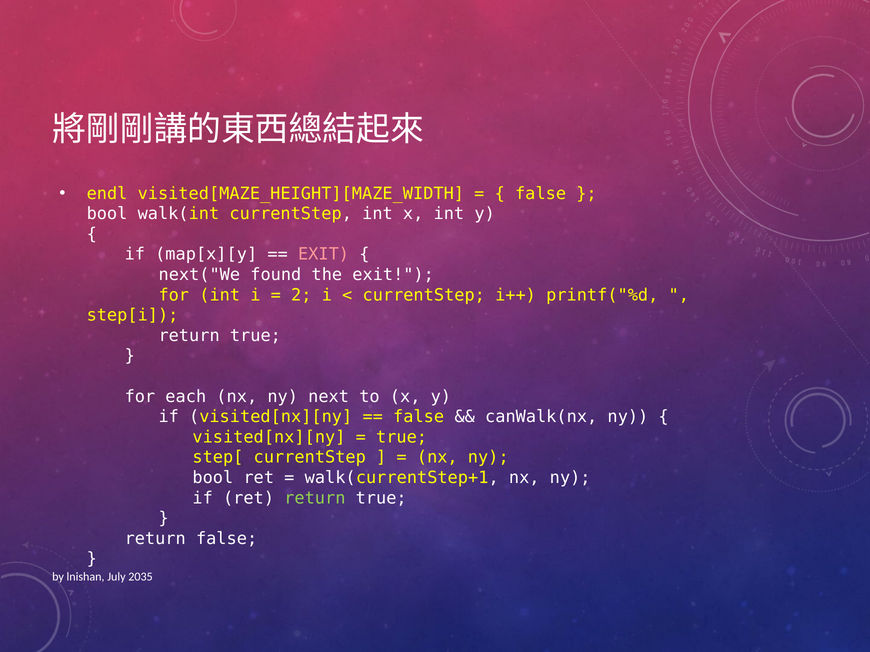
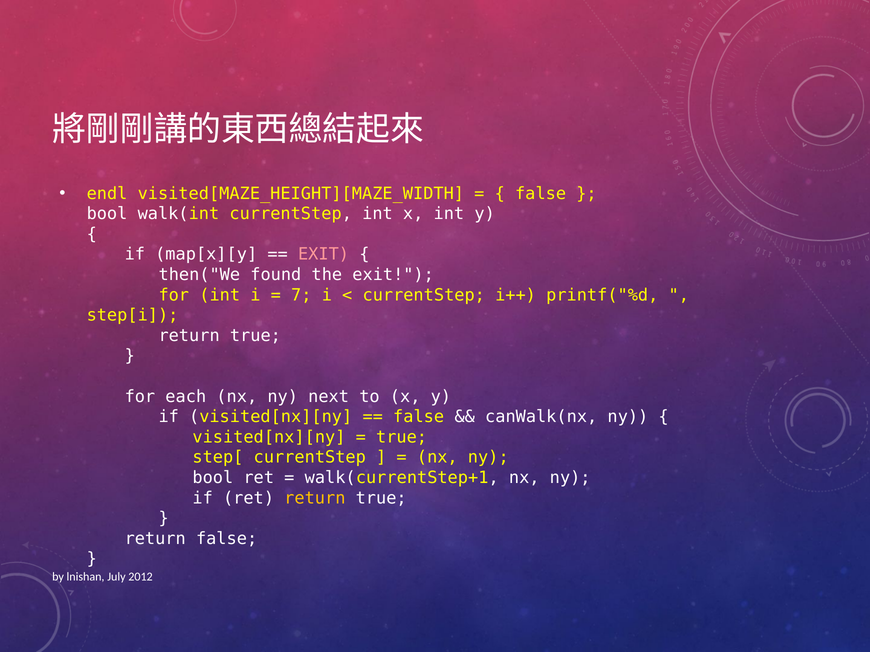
next("We: next("We -> then("We
2: 2 -> 7
return at (315, 498) colour: light green -> yellow
2035: 2035 -> 2012
